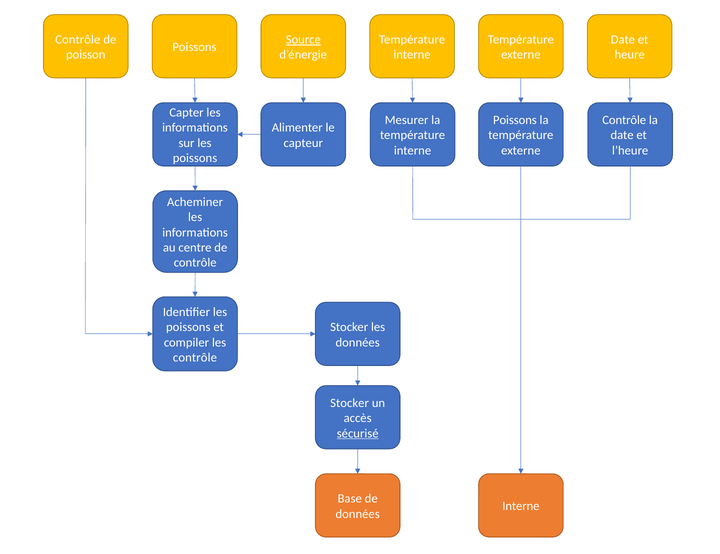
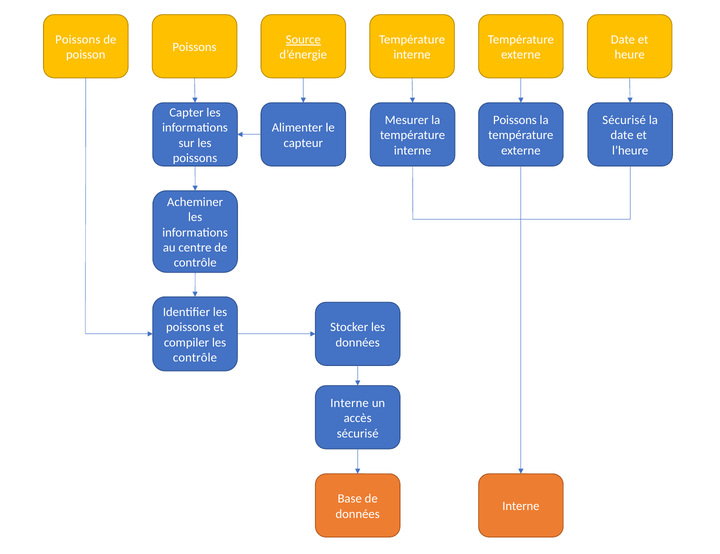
Contrôle at (78, 40): Contrôle -> Poissons
Contrôle at (624, 120): Contrôle -> Sécurisé
Stocker at (350, 403): Stocker -> Interne
sécurisé at (358, 433) underline: present -> none
